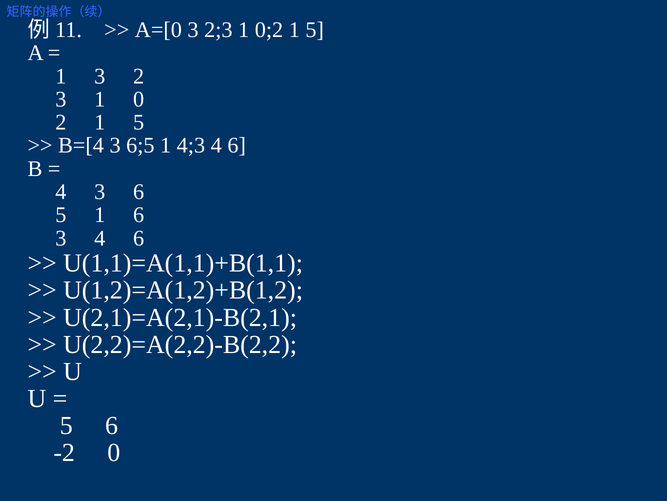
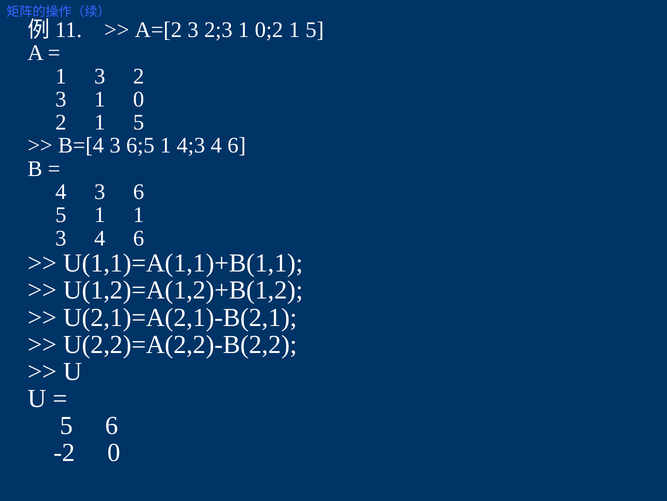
A=[0: A=[0 -> A=[2
1 6: 6 -> 1
